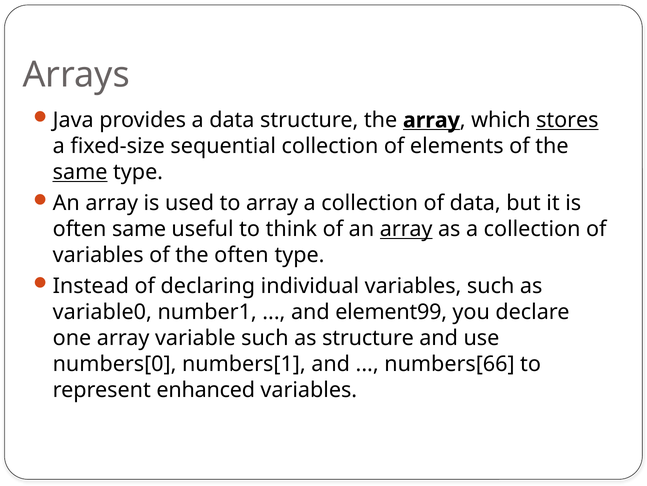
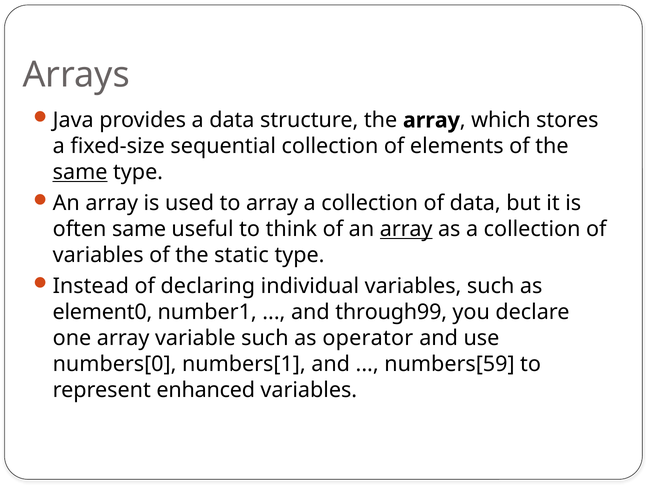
array at (431, 120) underline: present -> none
stores underline: present -> none
the often: often -> static
variable0: variable0 -> element0
element99: element99 -> through99
as structure: structure -> operator
numbers[66: numbers[66 -> numbers[59
